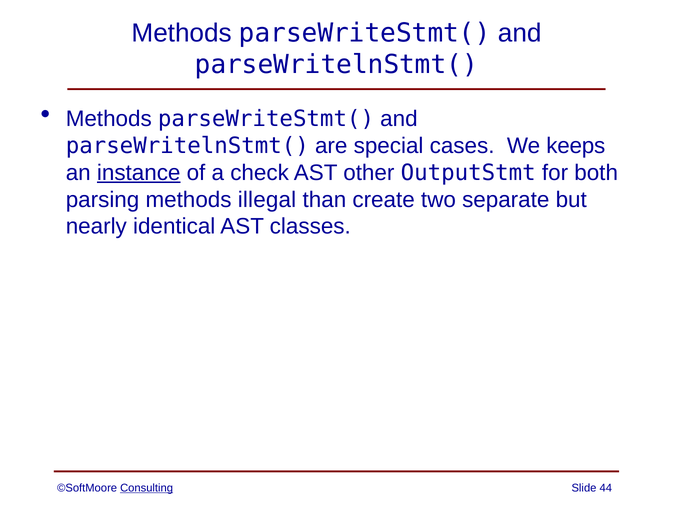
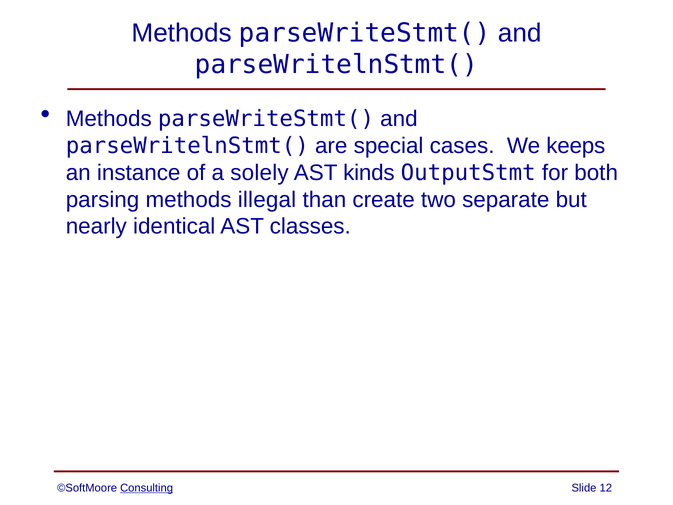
instance underline: present -> none
check: check -> solely
other: other -> kinds
44: 44 -> 12
